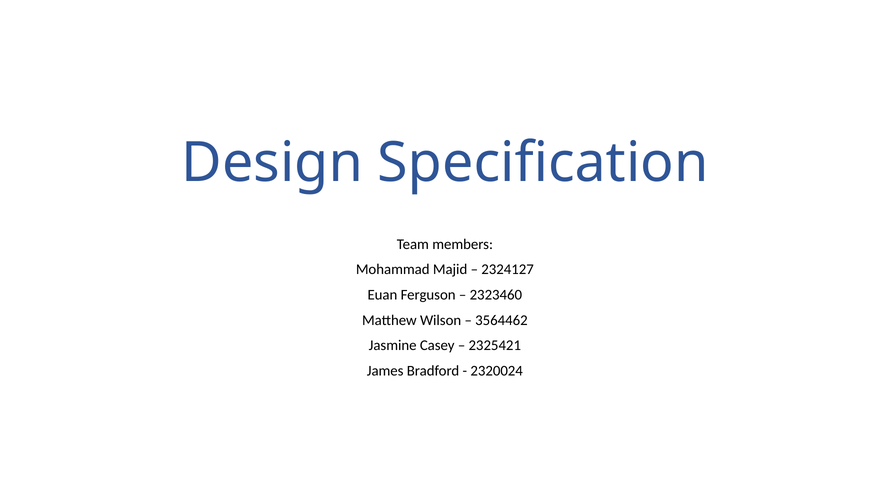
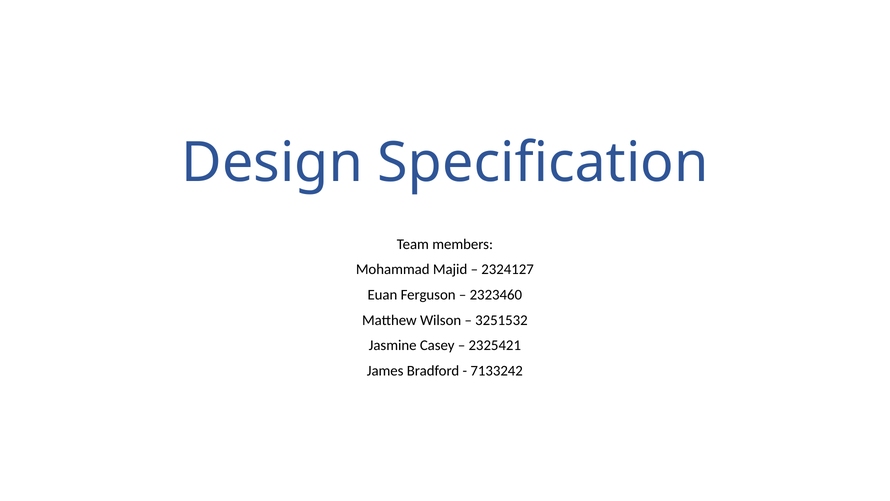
3564462: 3564462 -> 3251532
2320024: 2320024 -> 7133242
